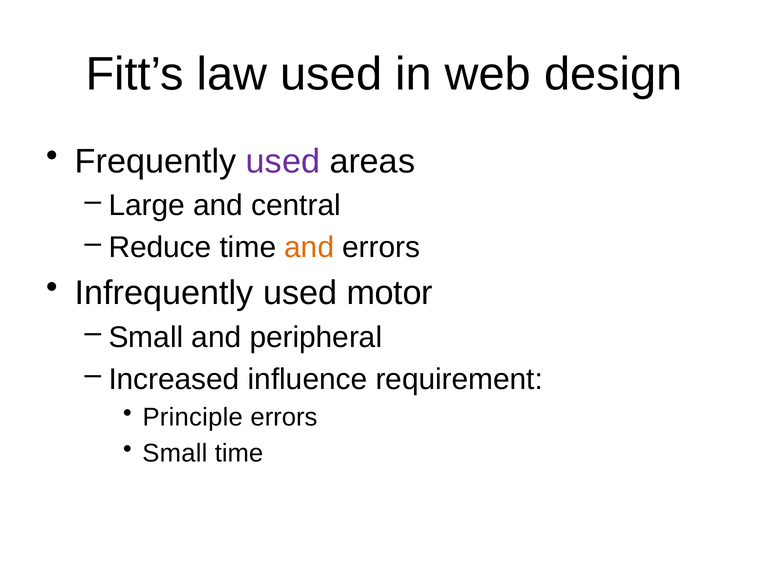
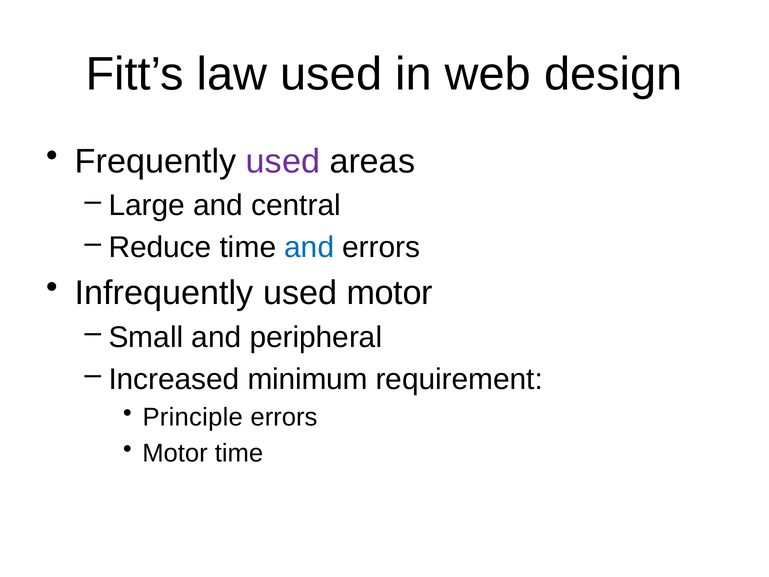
and at (309, 247) colour: orange -> blue
influence: influence -> minimum
Small at (175, 453): Small -> Motor
